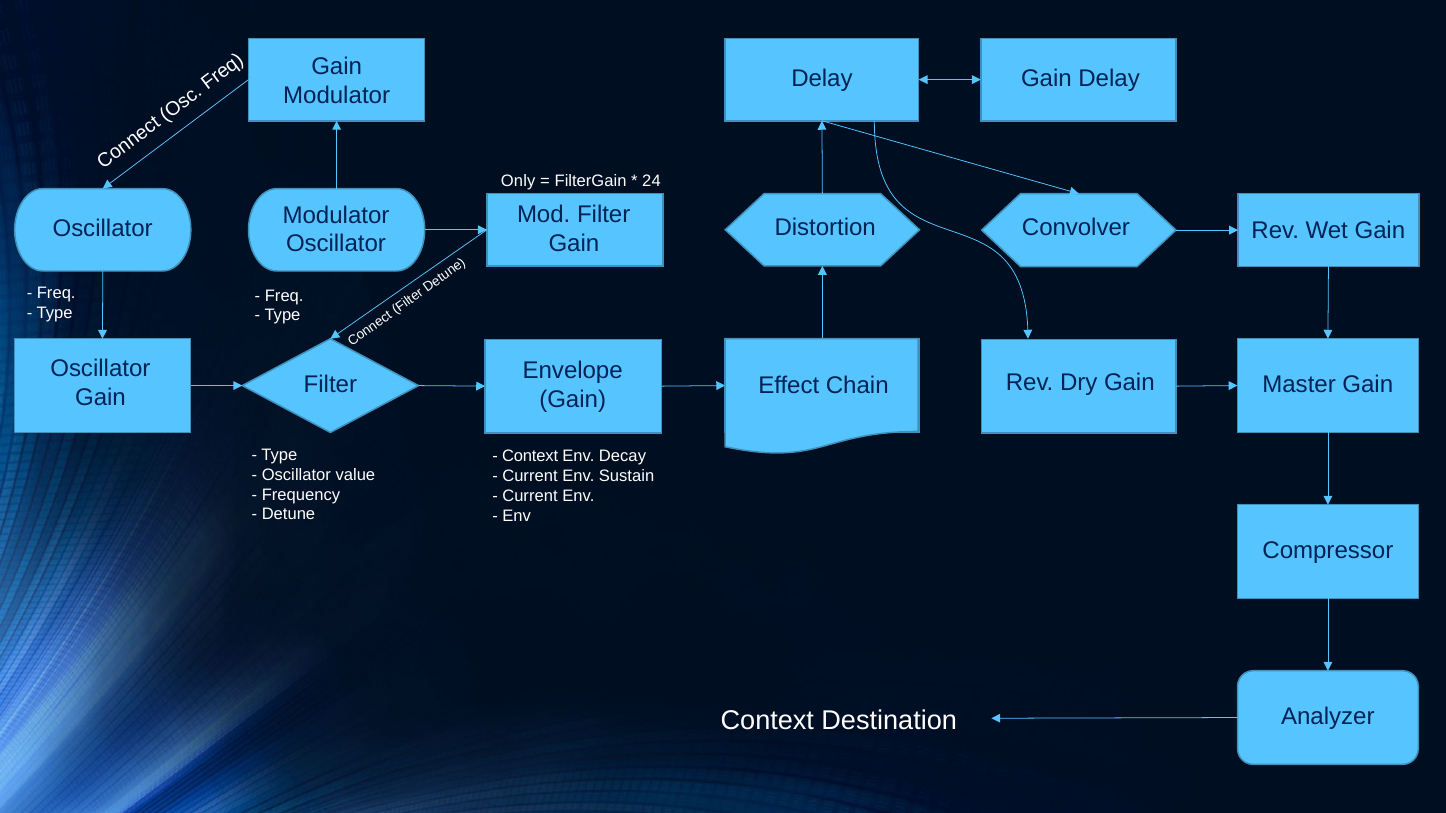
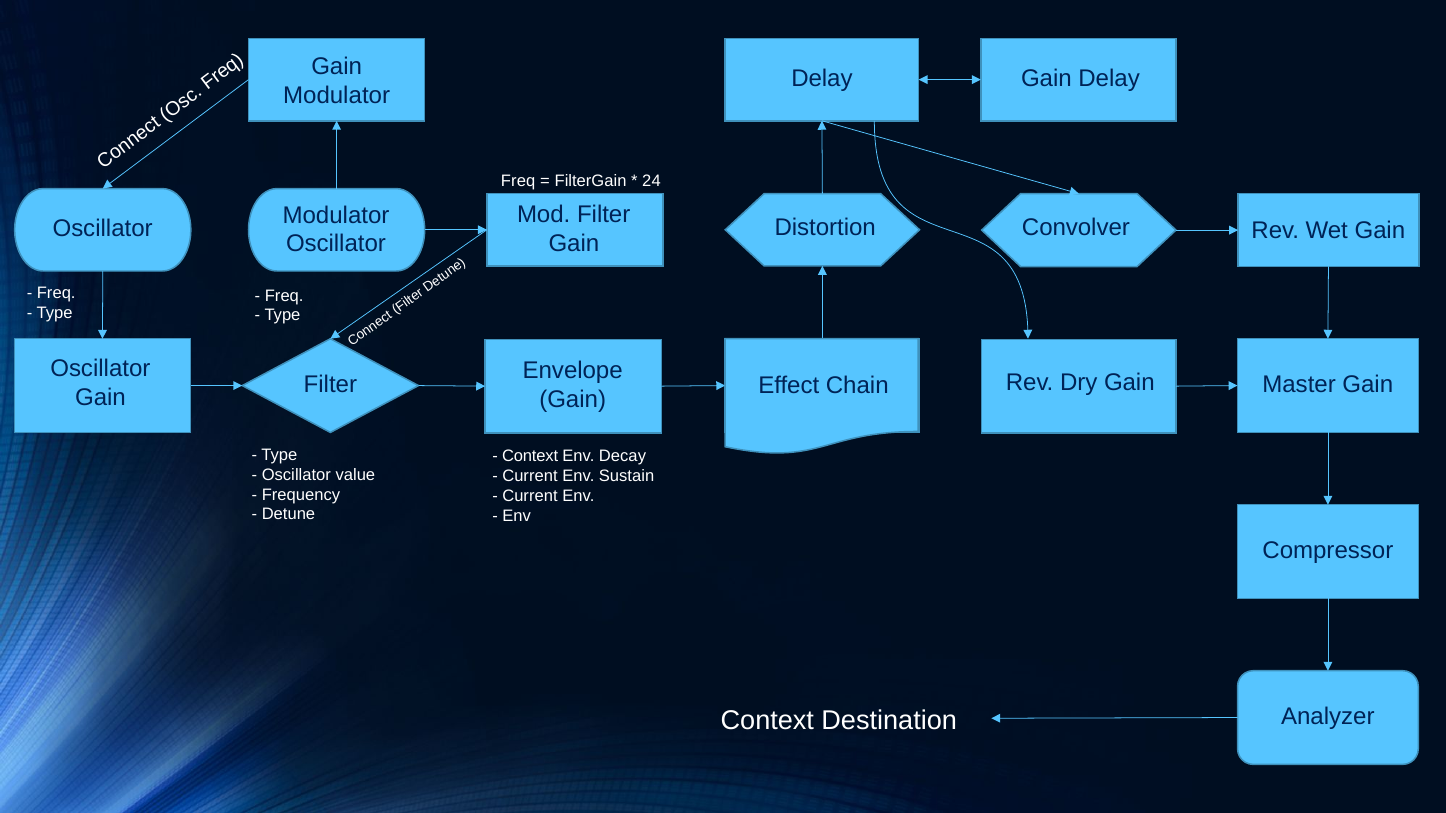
Only at (518, 181): Only -> Freq
